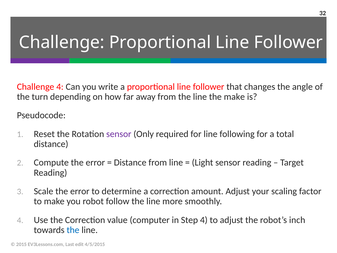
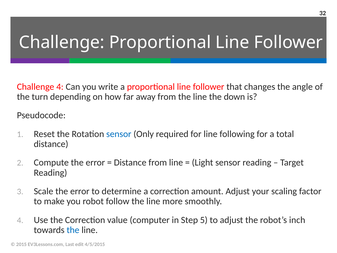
the make: make -> down
sensor at (119, 134) colour: purple -> blue
Step 4: 4 -> 5
